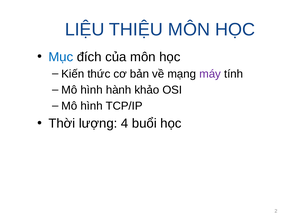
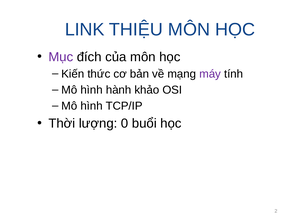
LIỆU: LIỆU -> LINK
Mục colour: blue -> purple
4: 4 -> 0
